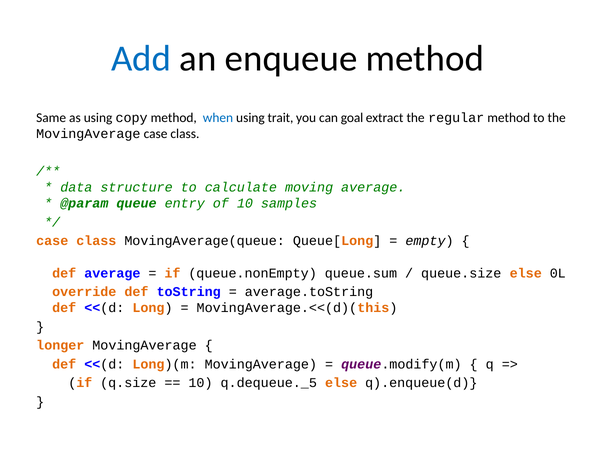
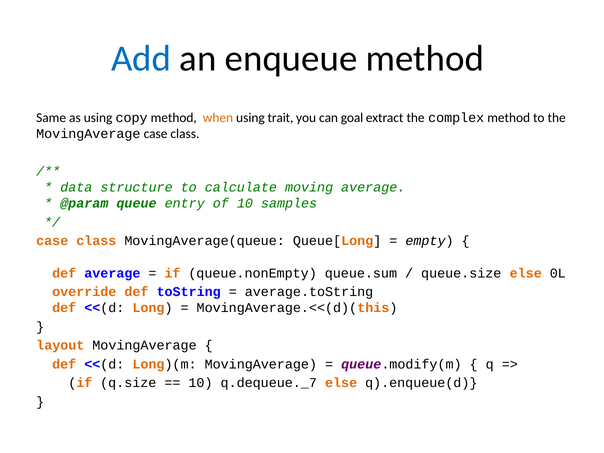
when colour: blue -> orange
regular: regular -> complex
longer: longer -> layout
q.dequeue._5: q.dequeue._5 -> q.dequeue._7
